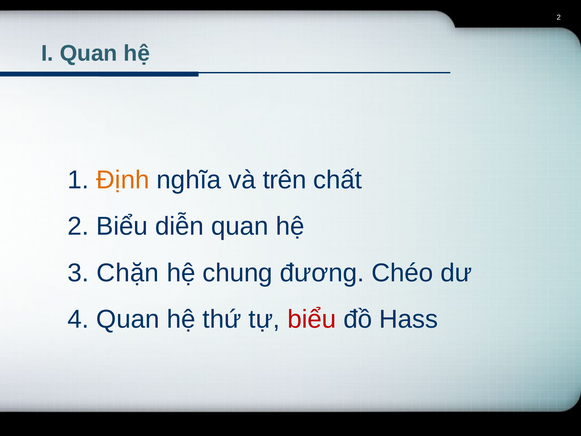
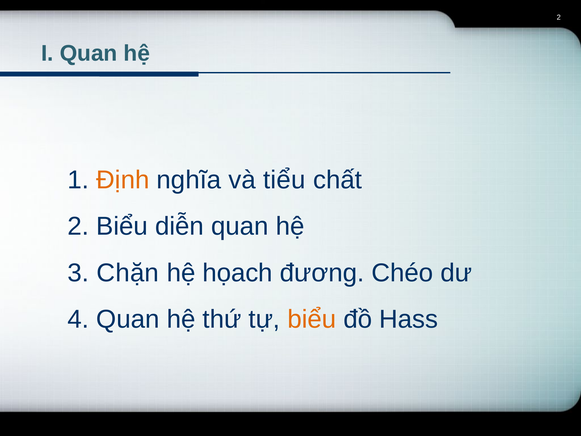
trên: trên -> tiểu
chung: chung -> họach
biểu at (312, 319) colour: red -> orange
